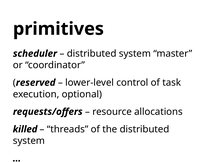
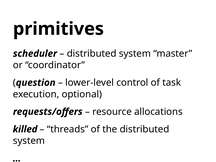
reserved: reserved -> question
